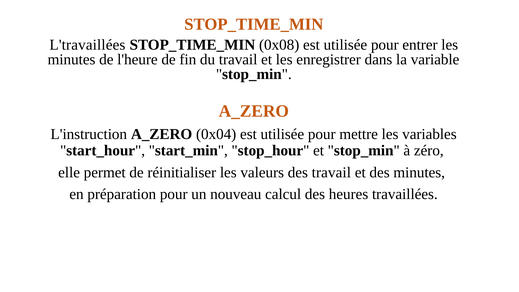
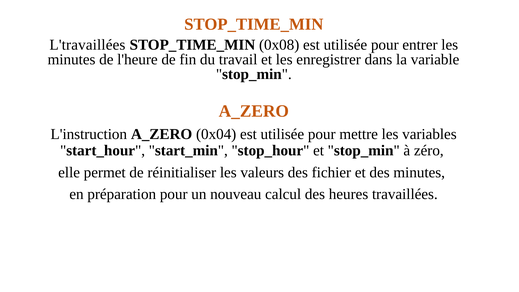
des travail: travail -> fichier
